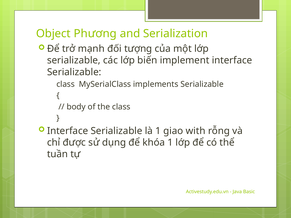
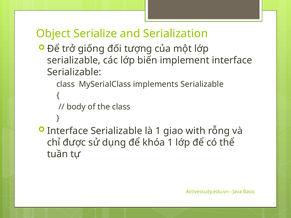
Phương: Phương -> Serialize
mạnh: mạnh -> giống
